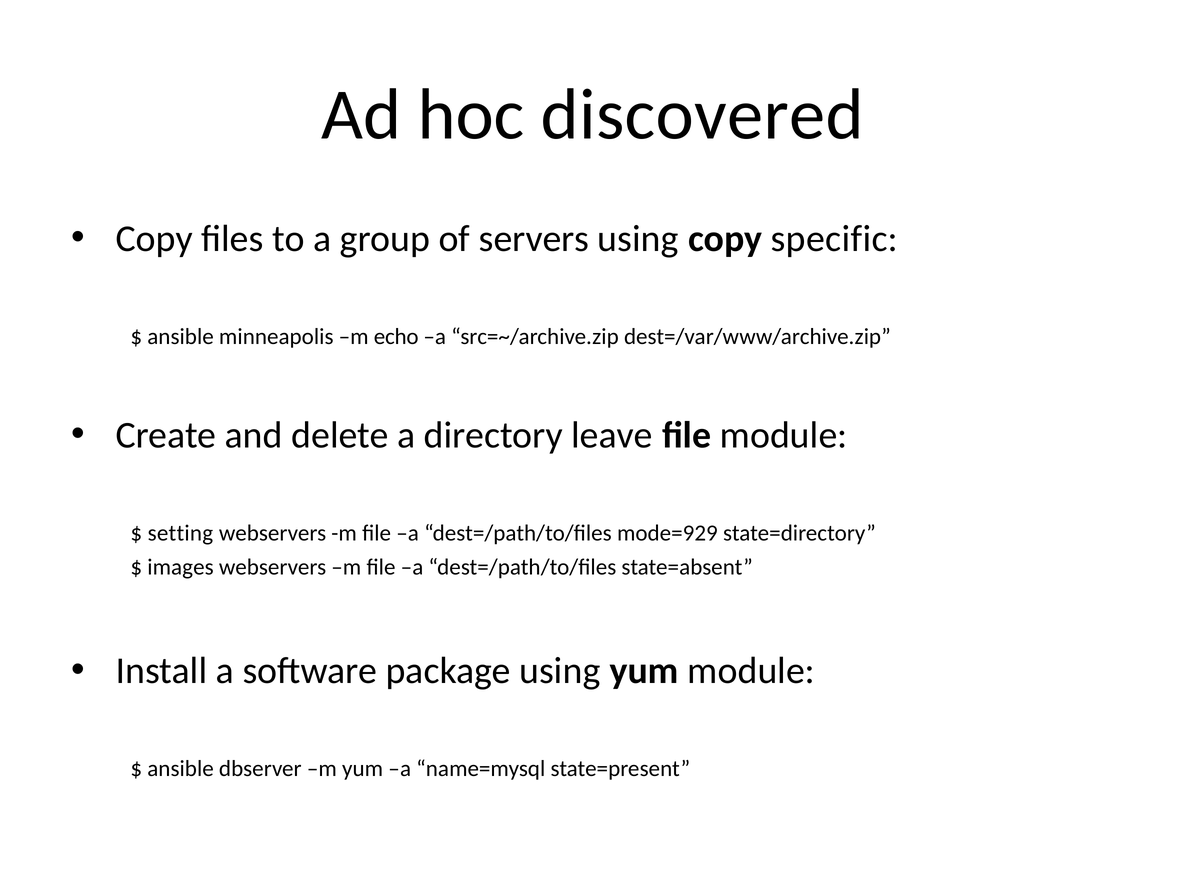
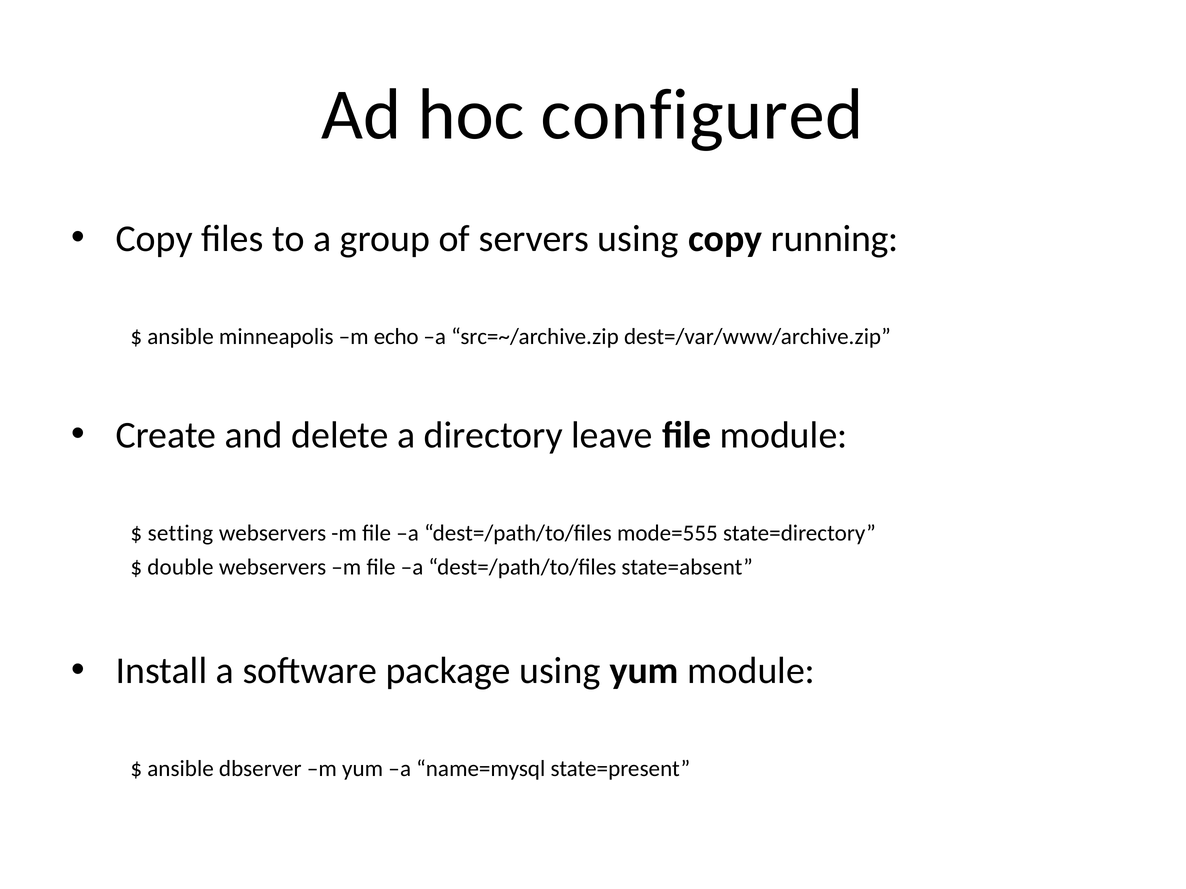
discovered: discovered -> configured
specific: specific -> running
mode=929: mode=929 -> mode=555
images: images -> double
